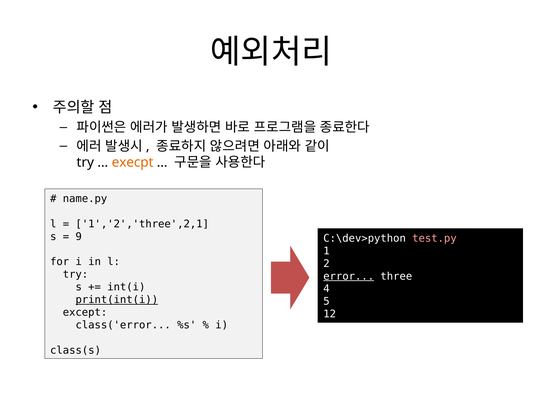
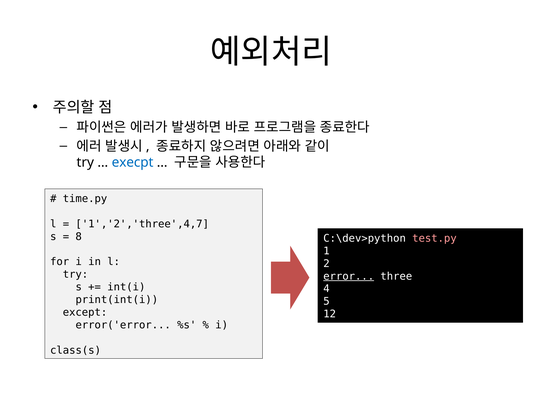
execpt colour: orange -> blue
name.py: name.py -> time.py
1','2','three',2,1: 1','2','three',2,1 -> 1','2','three',4,7
9: 9 -> 8
print(int(i underline: present -> none
class('error: class('error -> error('error
